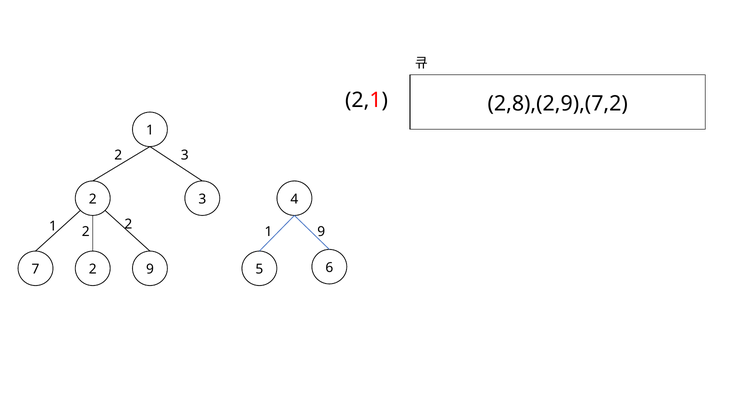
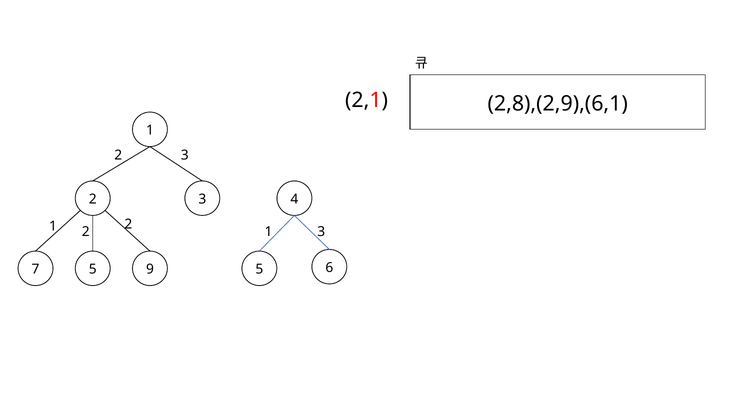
2,8),(2,9),(7,2: 2,8),(2,9),(7,2 -> 2,8),(2,9),(6,1
1 9: 9 -> 3
7 2: 2 -> 5
